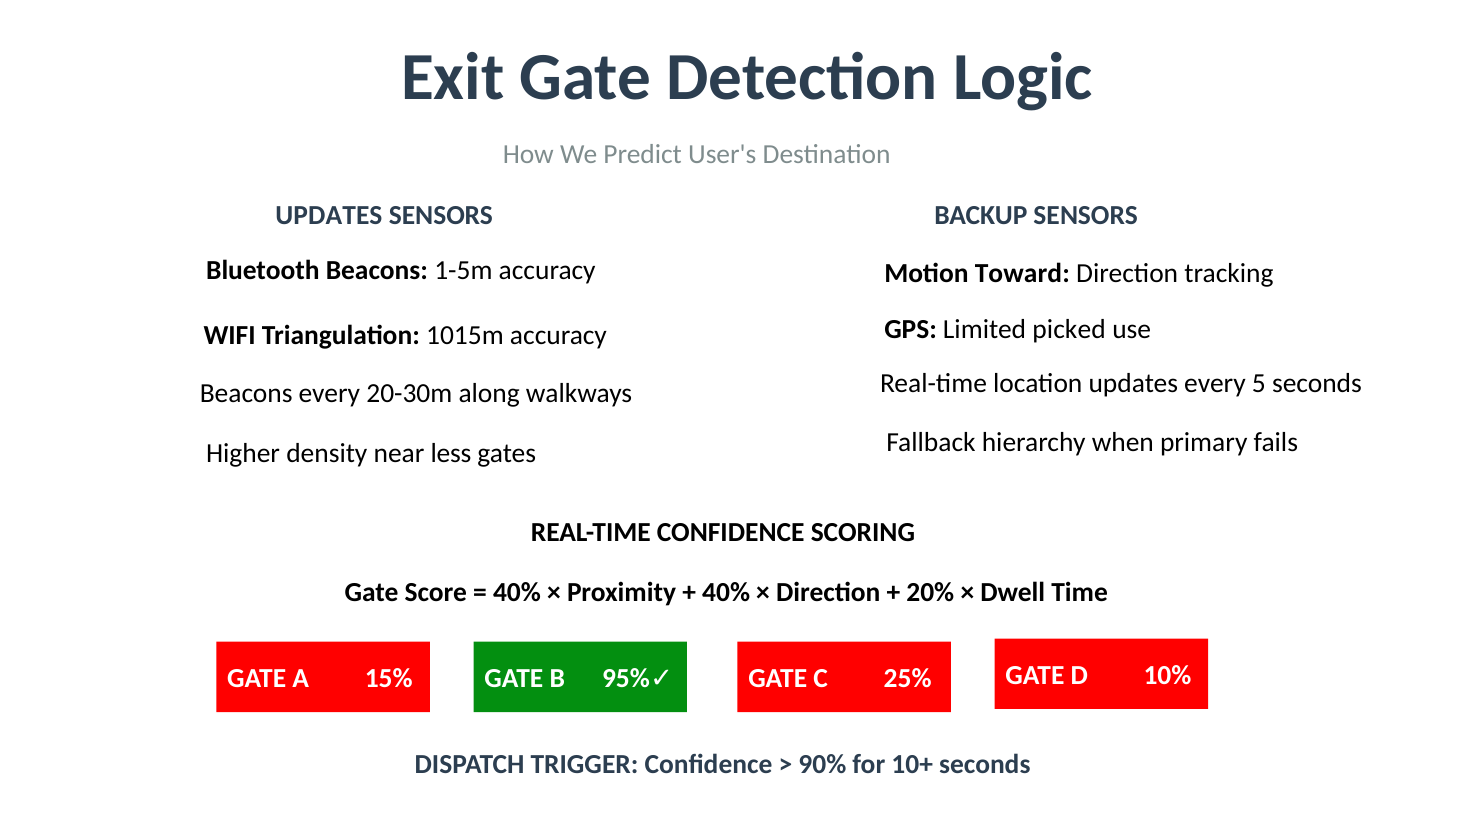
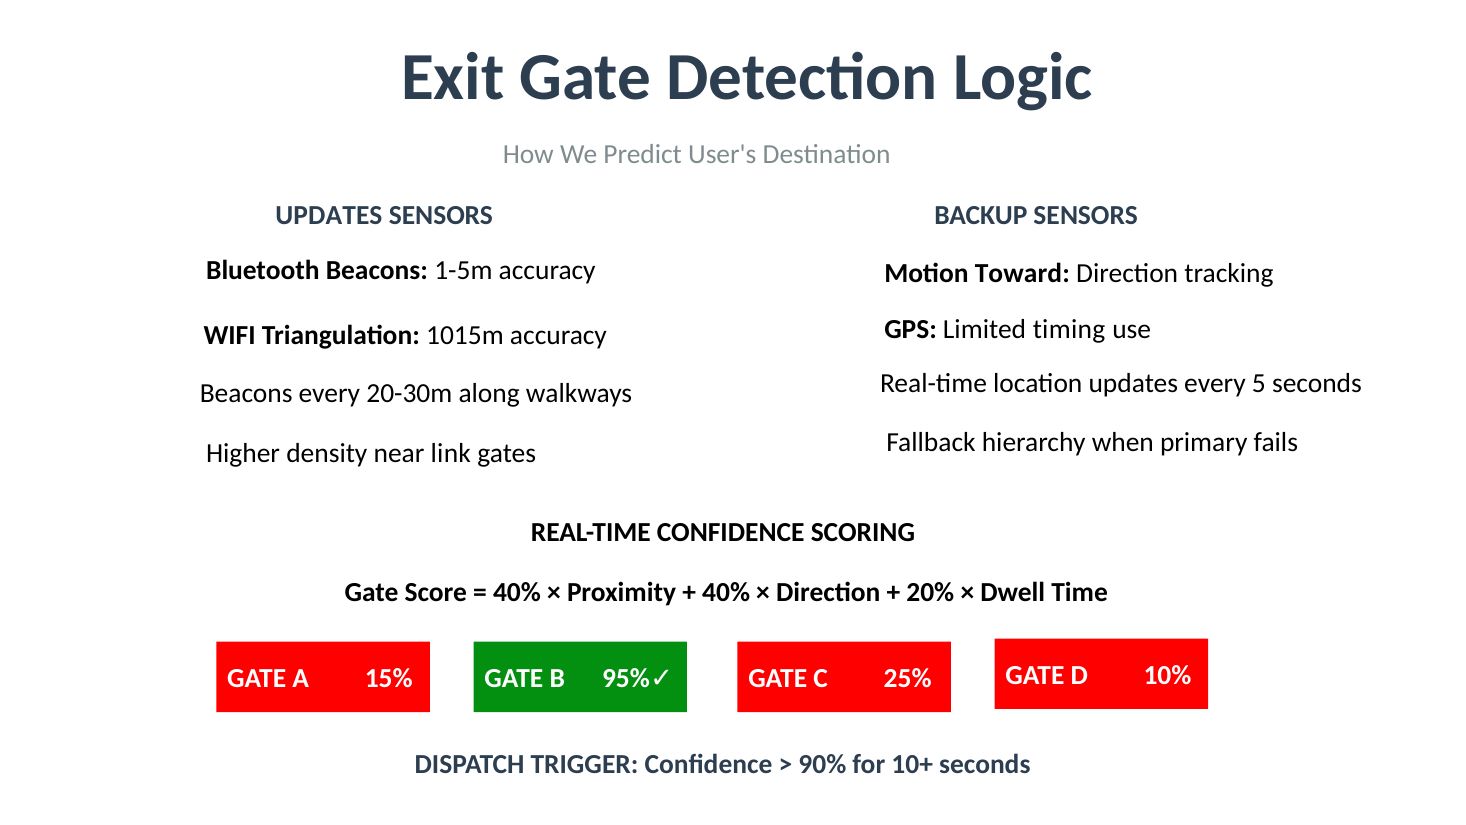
picked: picked -> timing
less: less -> link
